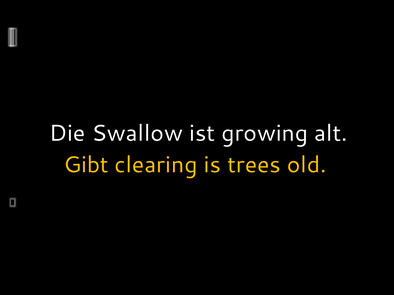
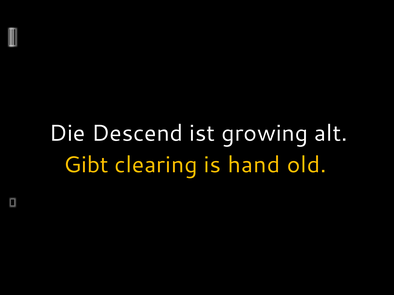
Swallow: Swallow -> Descend
trees: trees -> hand
